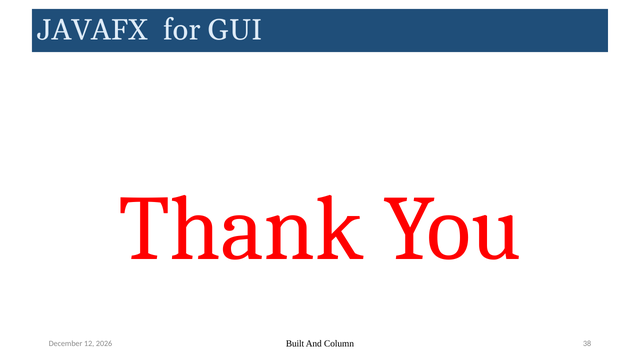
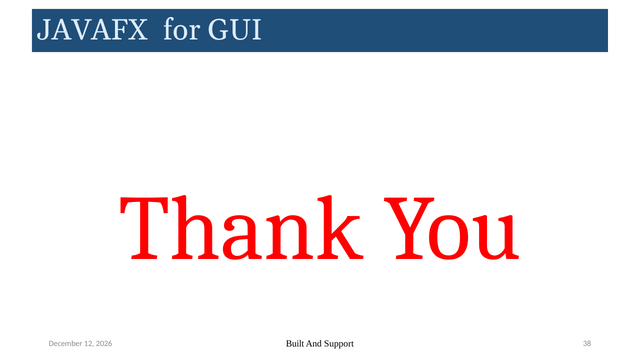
Column: Column -> Support
